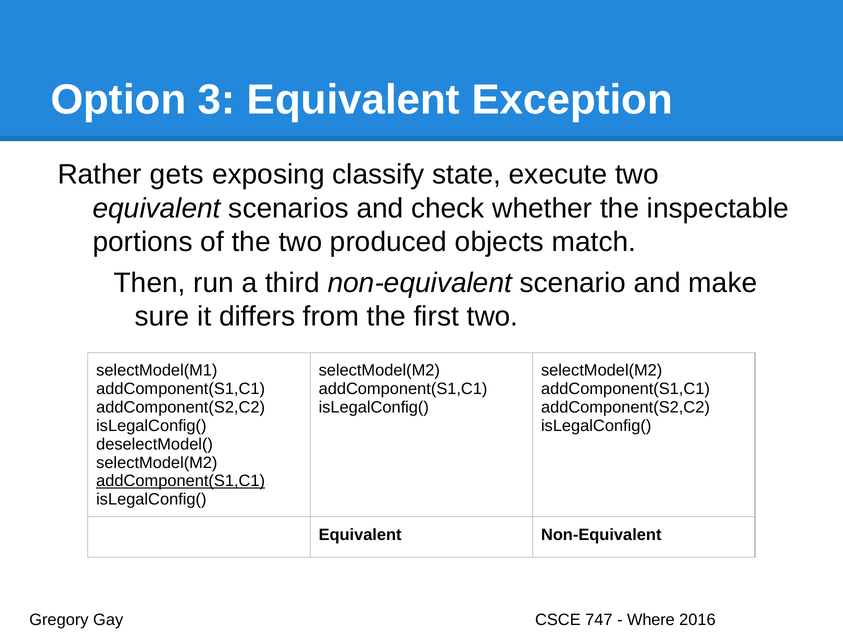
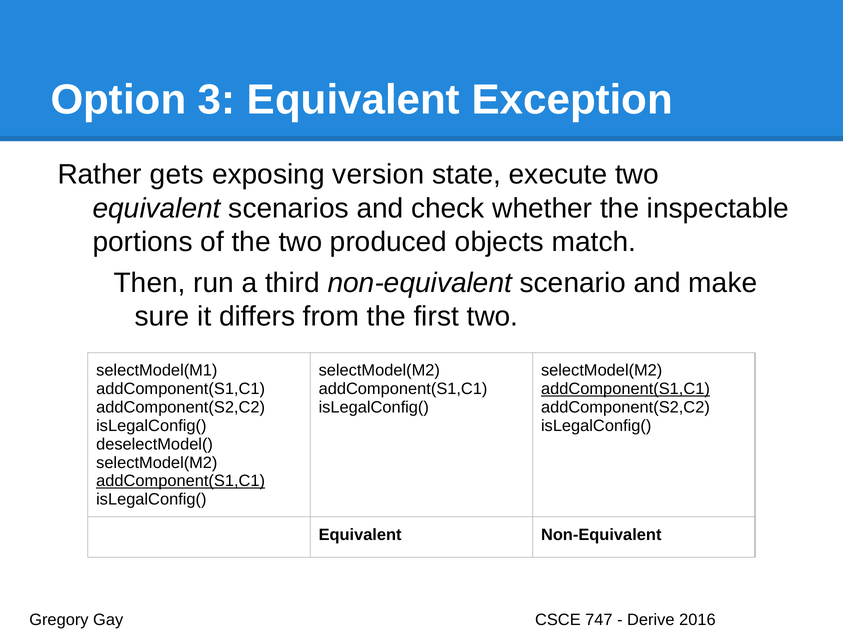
classify: classify -> version
addComponent(S1,C1 at (625, 389) underline: none -> present
Where: Where -> Derive
